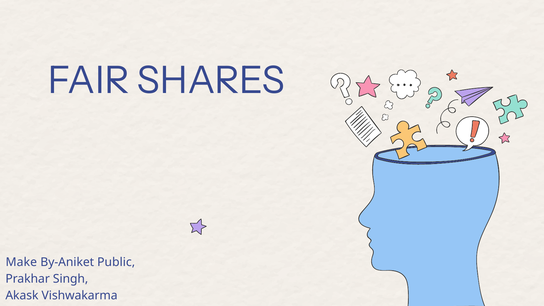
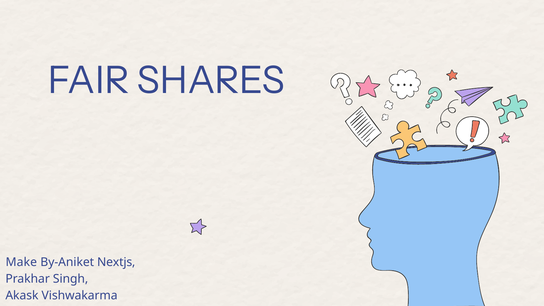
Public: Public -> Nextjs
